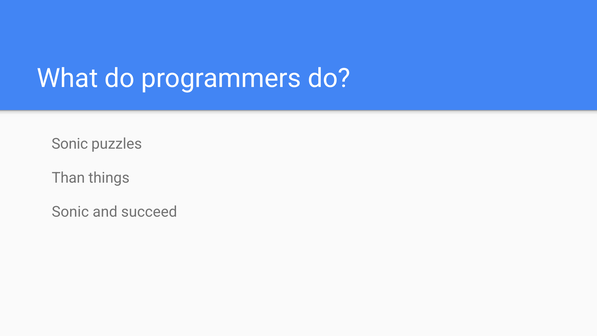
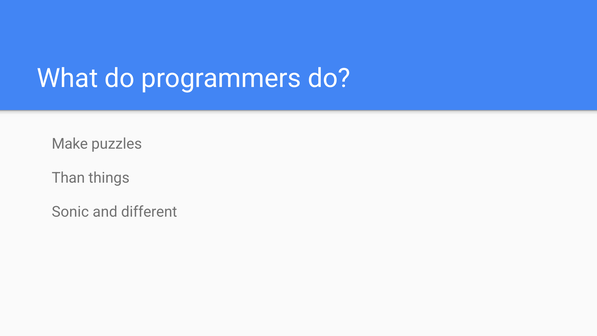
Sonic at (70, 144): Sonic -> Make
succeed: succeed -> different
